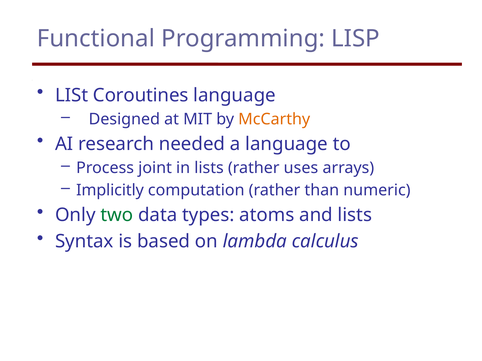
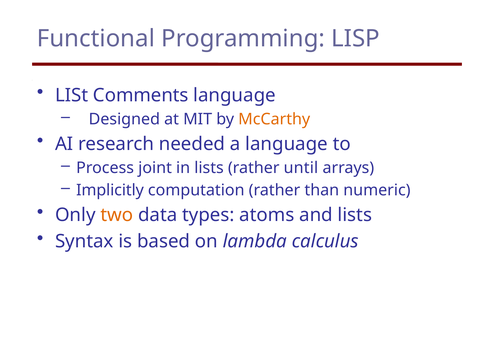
Coroutines: Coroutines -> Comments
uses: uses -> until
two colour: green -> orange
